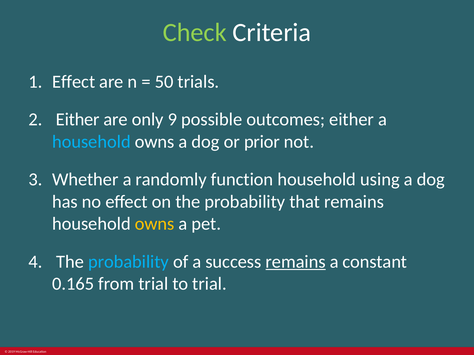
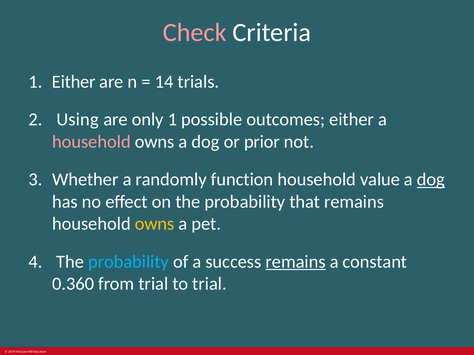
Check colour: light green -> pink
Effect at (74, 82): Effect -> Either
50: 50 -> 14
2 Either: Either -> Using
only 9: 9 -> 1
household at (91, 142) colour: light blue -> pink
using: using -> value
dog at (431, 180) underline: none -> present
0.165: 0.165 -> 0.360
